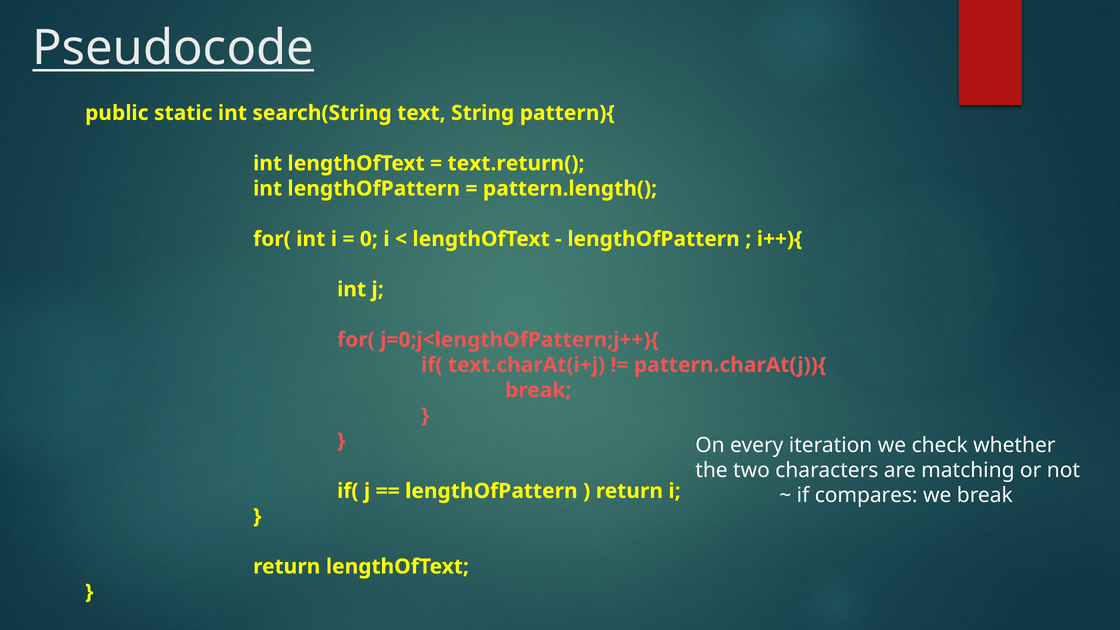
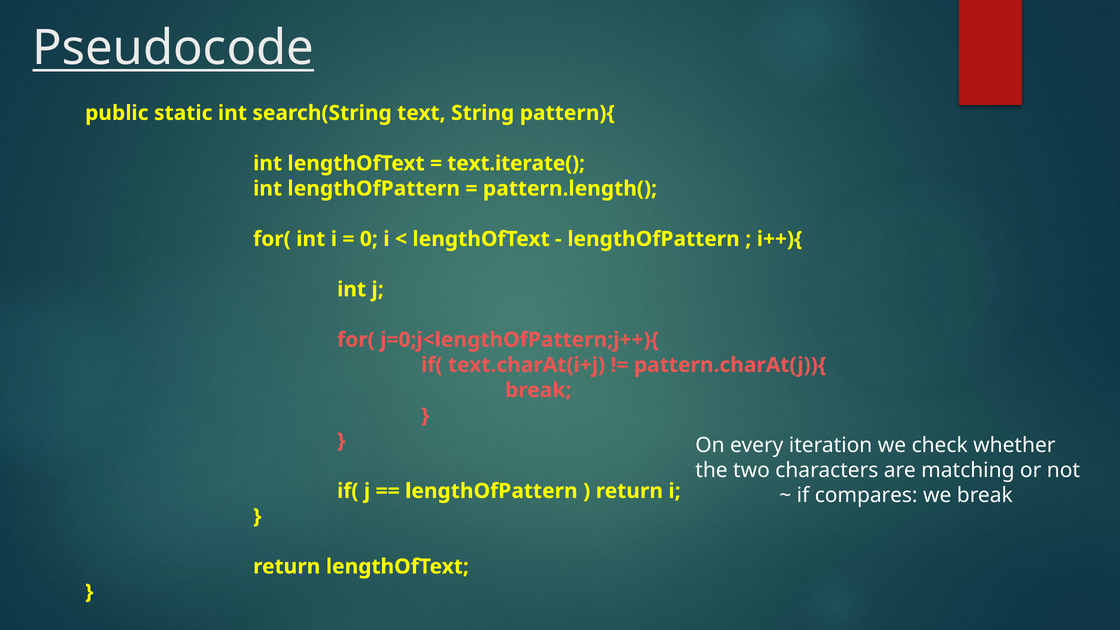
text.return(: text.return( -> text.iterate(
